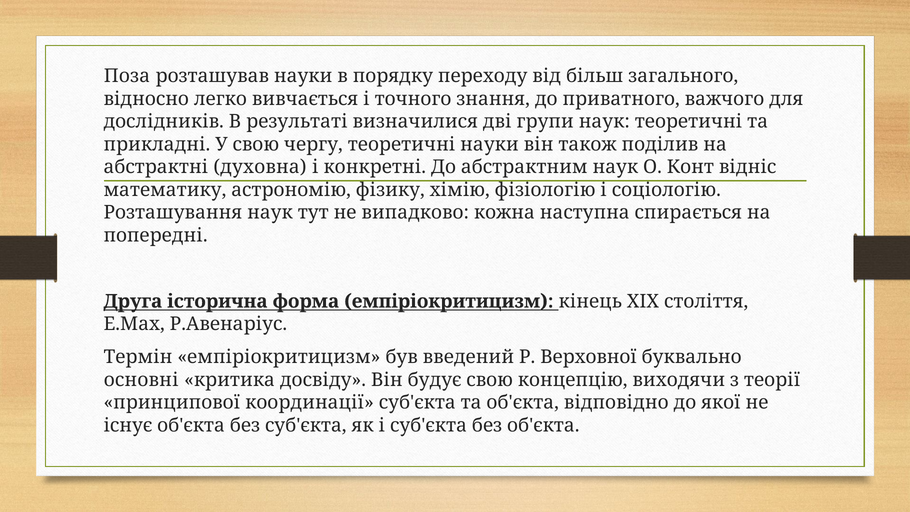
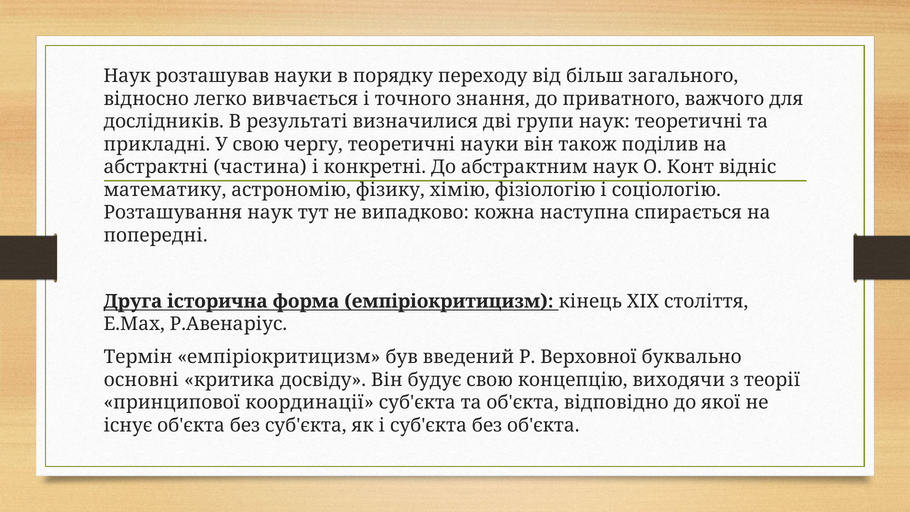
Поза at (127, 76): Поза -> Наук
духовна: духовна -> частина
